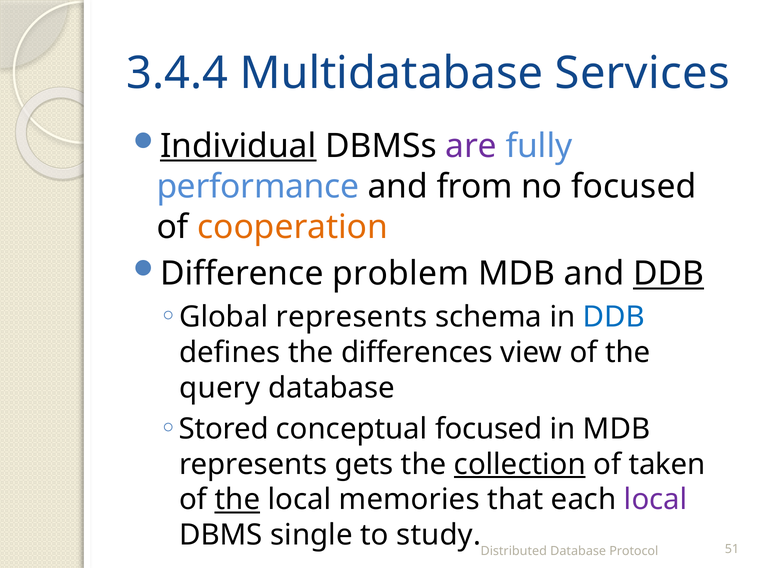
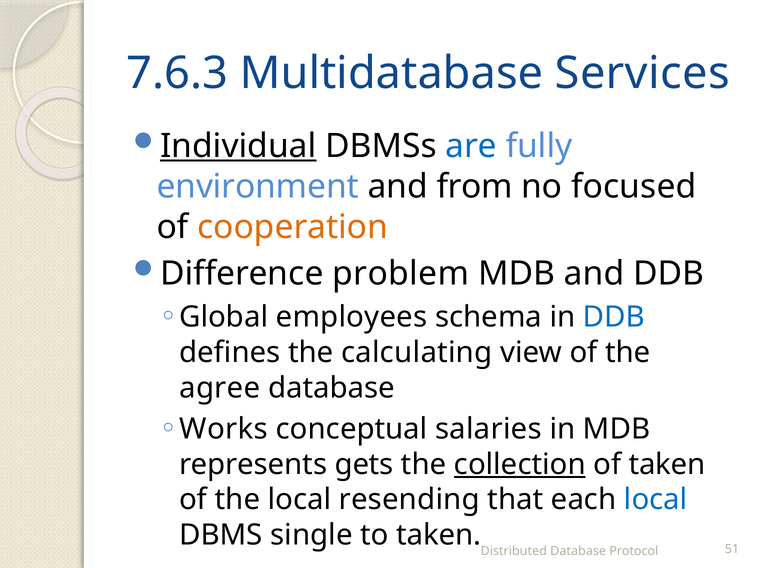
3.4.4: 3.4.4 -> 7.6.3
are colour: purple -> blue
performance: performance -> environment
DDB at (669, 274) underline: present -> none
Global represents: represents -> employees
differences: differences -> calculating
query: query -> agree
Stored: Stored -> Works
conceptual focused: focused -> salaries
the at (237, 500) underline: present -> none
memories: memories -> resending
local at (656, 500) colour: purple -> blue
to study: study -> taken
